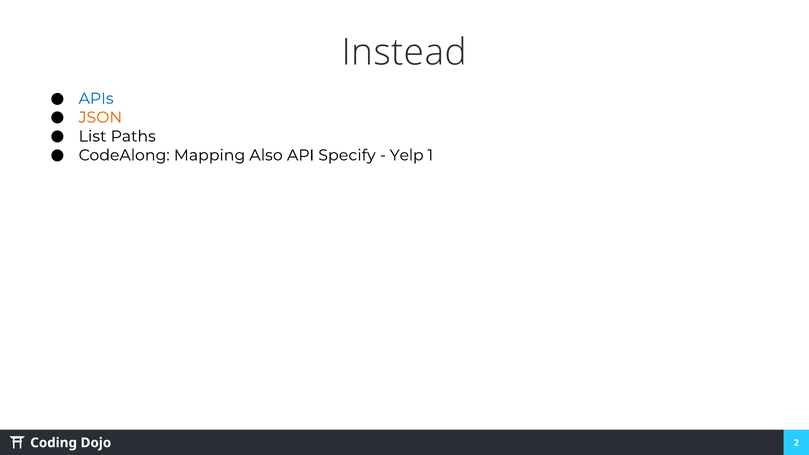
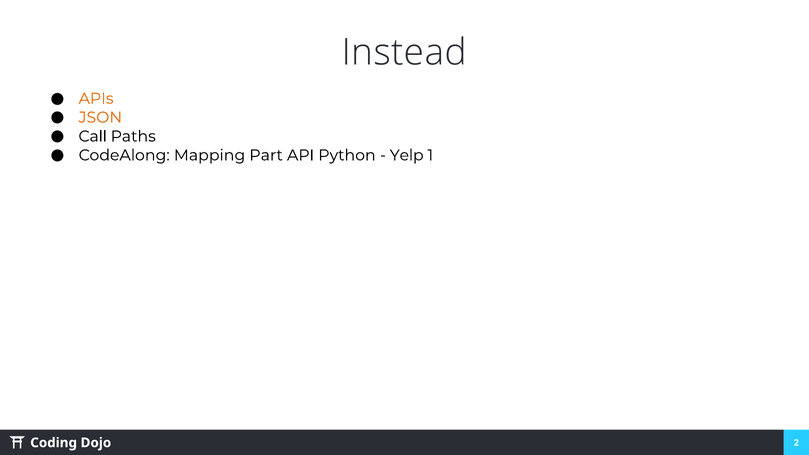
APIs colour: blue -> orange
List: List -> Call
Also: Also -> Part
Specify: Specify -> Python
